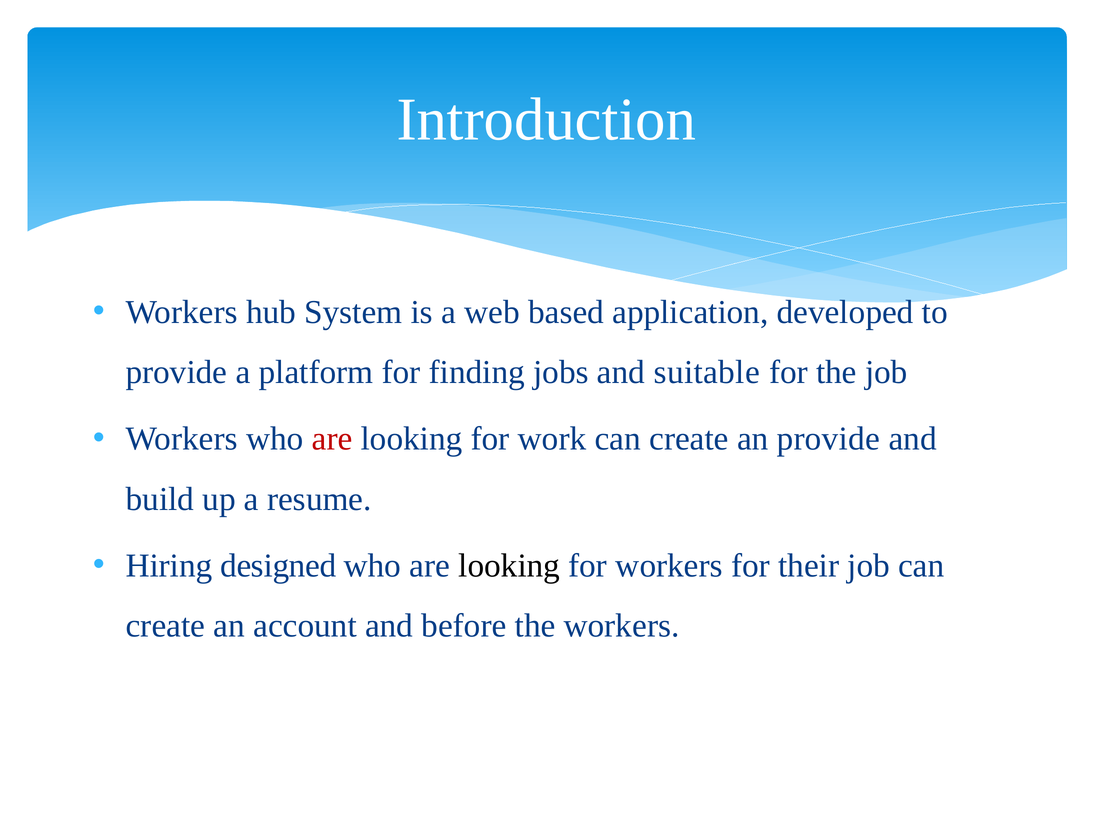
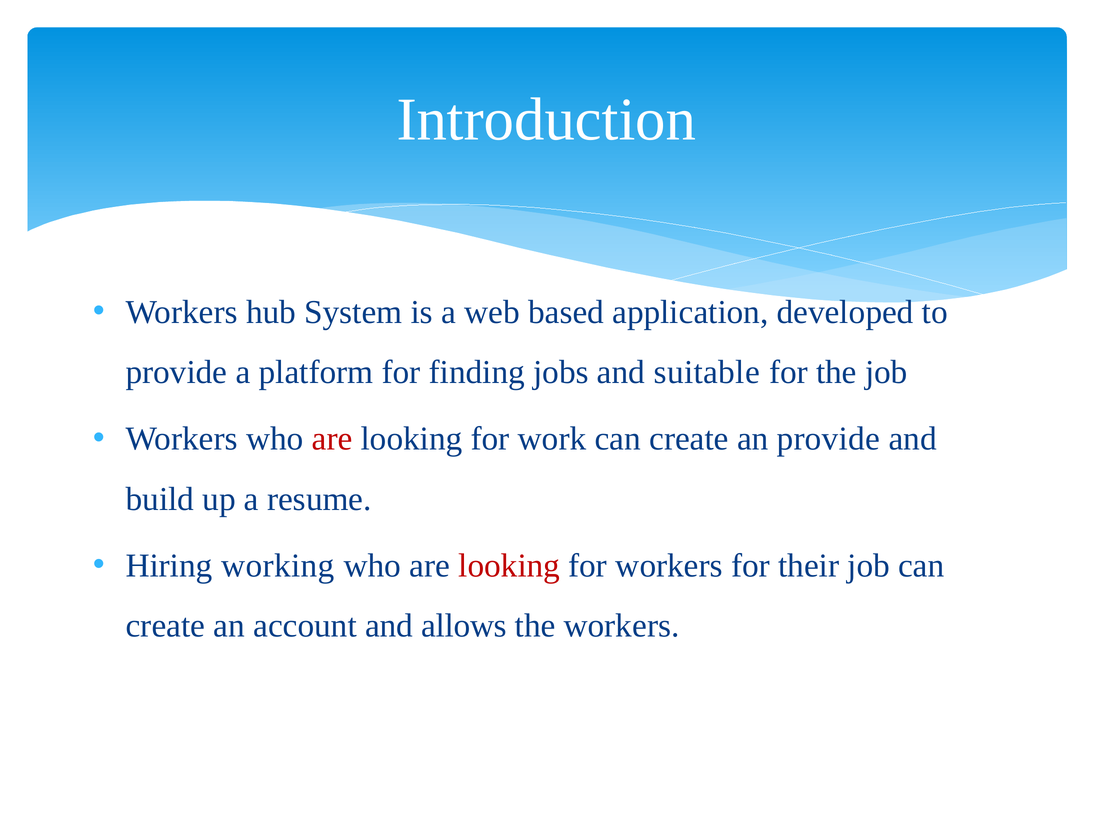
designed: designed -> working
looking at (509, 566) colour: black -> red
before: before -> allows
